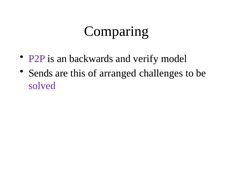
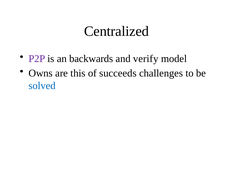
Comparing: Comparing -> Centralized
Sends: Sends -> Owns
arranged: arranged -> succeeds
solved colour: purple -> blue
